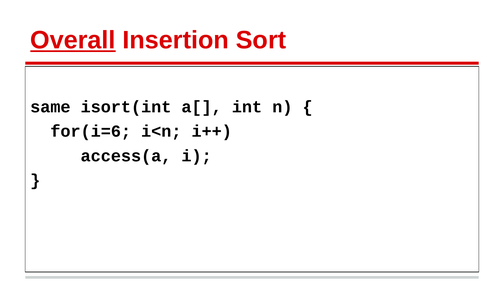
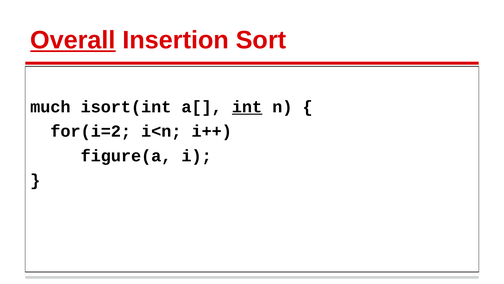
same: same -> much
int underline: none -> present
for(i=6: for(i=6 -> for(i=2
access(a: access(a -> figure(a
